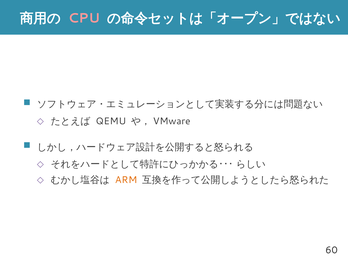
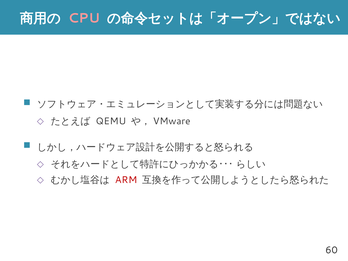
ARM colour: orange -> red
